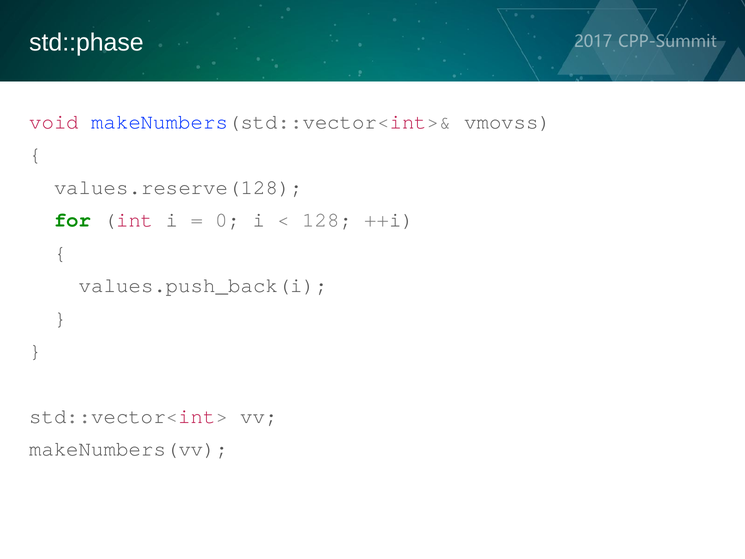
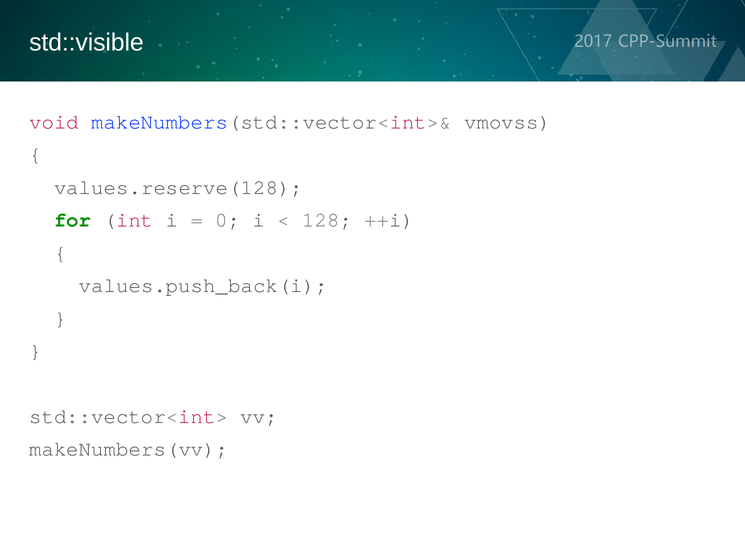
std::phase: std::phase -> std::visible
